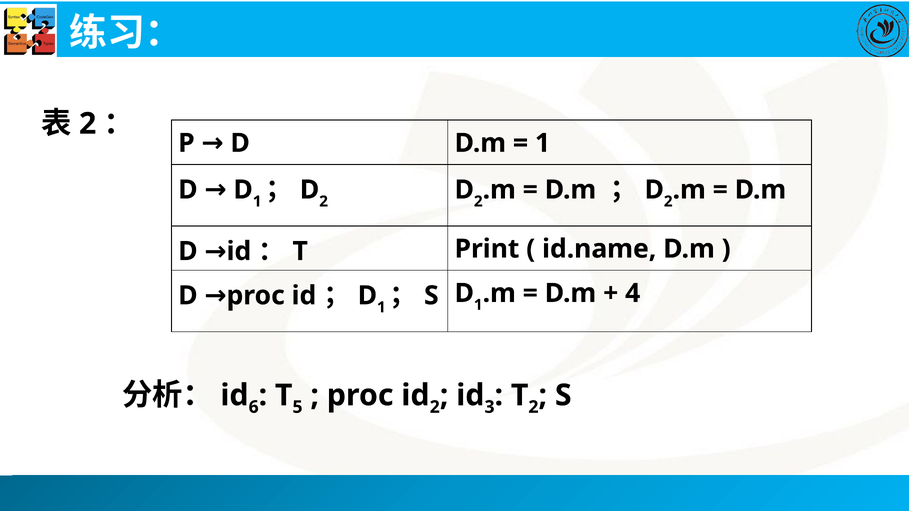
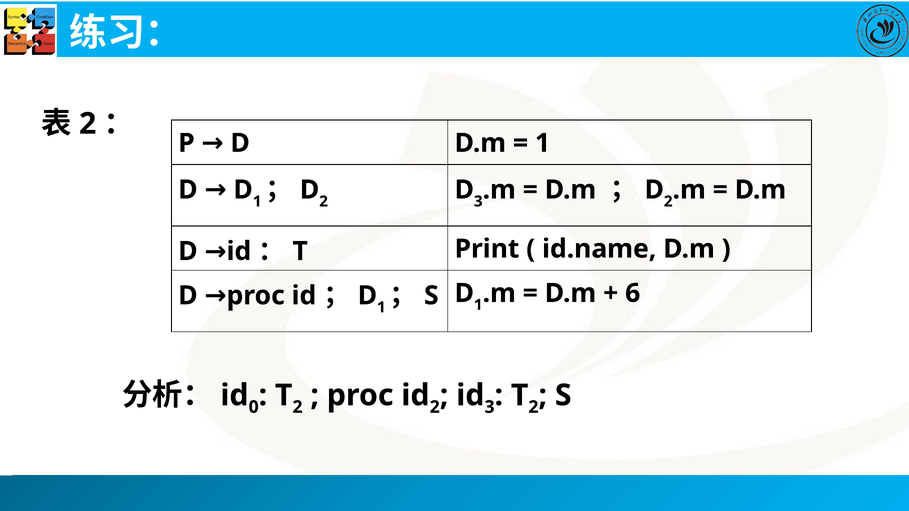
2 at (478, 202): 2 -> 3
4: 4 -> 6
6: 6 -> 0
5 at (298, 407): 5 -> 2
